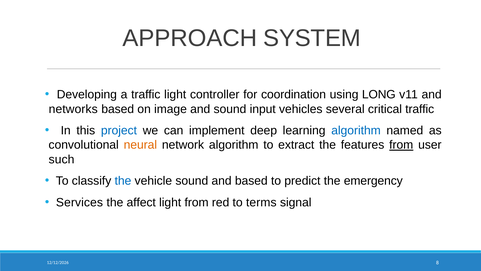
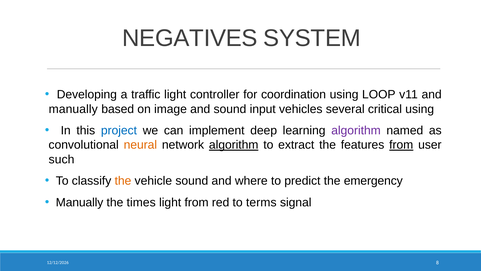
APPROACH: APPROACH -> NEGATIVES
LONG: LONG -> LOOP
networks at (73, 109): networks -> manually
critical traffic: traffic -> using
algorithm at (356, 130) colour: blue -> purple
algorithm at (234, 145) underline: none -> present
the at (123, 181) colour: blue -> orange
and based: based -> where
Services at (79, 202): Services -> Manually
affect: affect -> times
